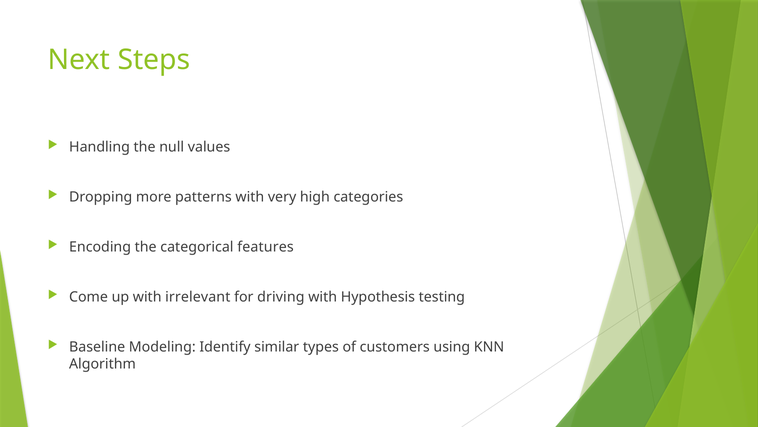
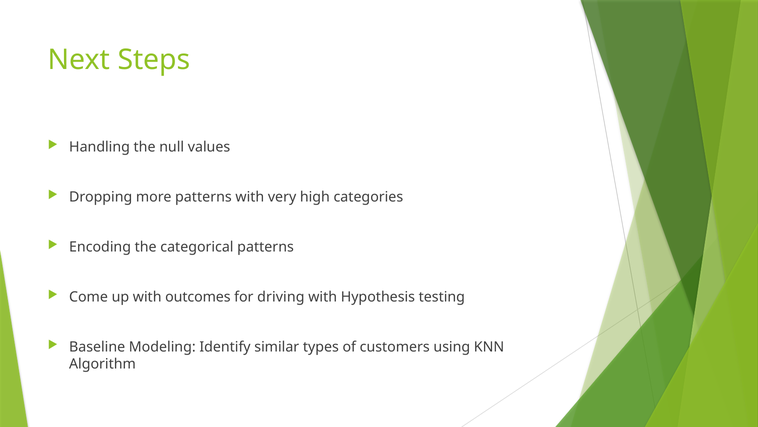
categorical features: features -> patterns
irrelevant: irrelevant -> outcomes
